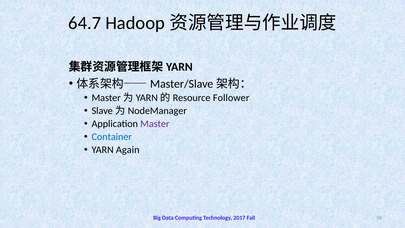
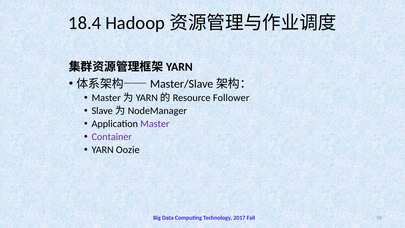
64.7: 64.7 -> 18.4
Container colour: blue -> purple
Again: Again -> Oozie
